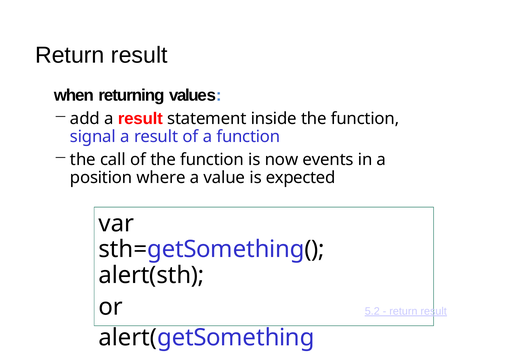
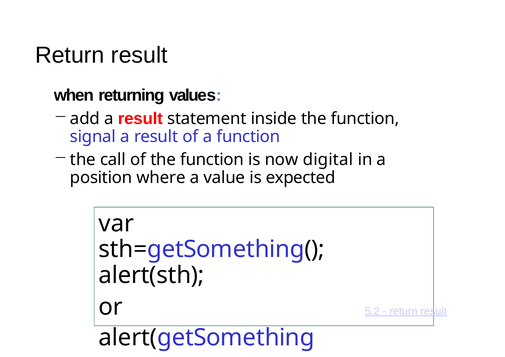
events: events -> digital
